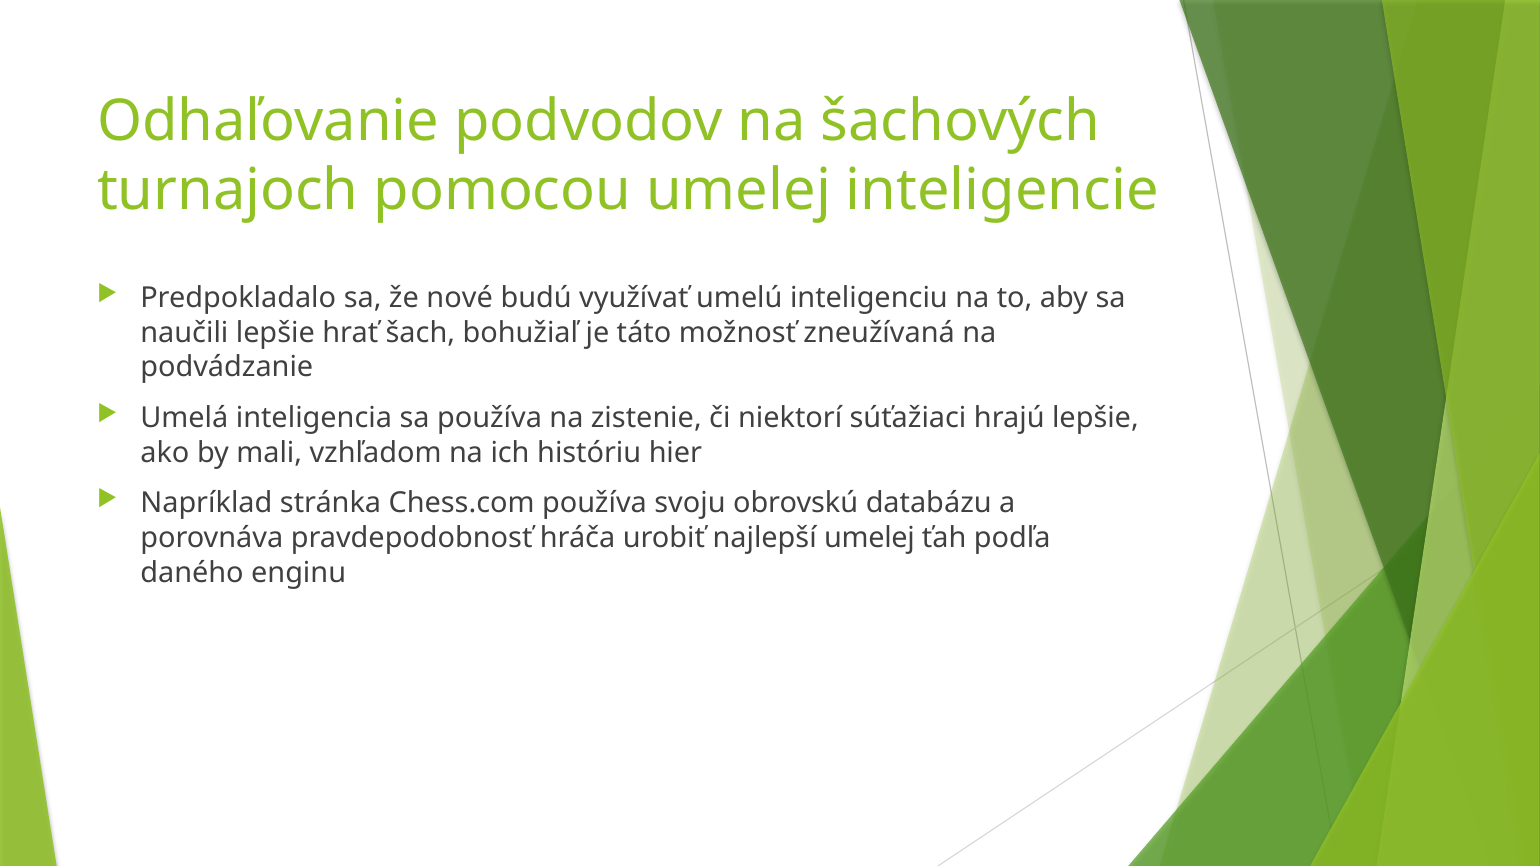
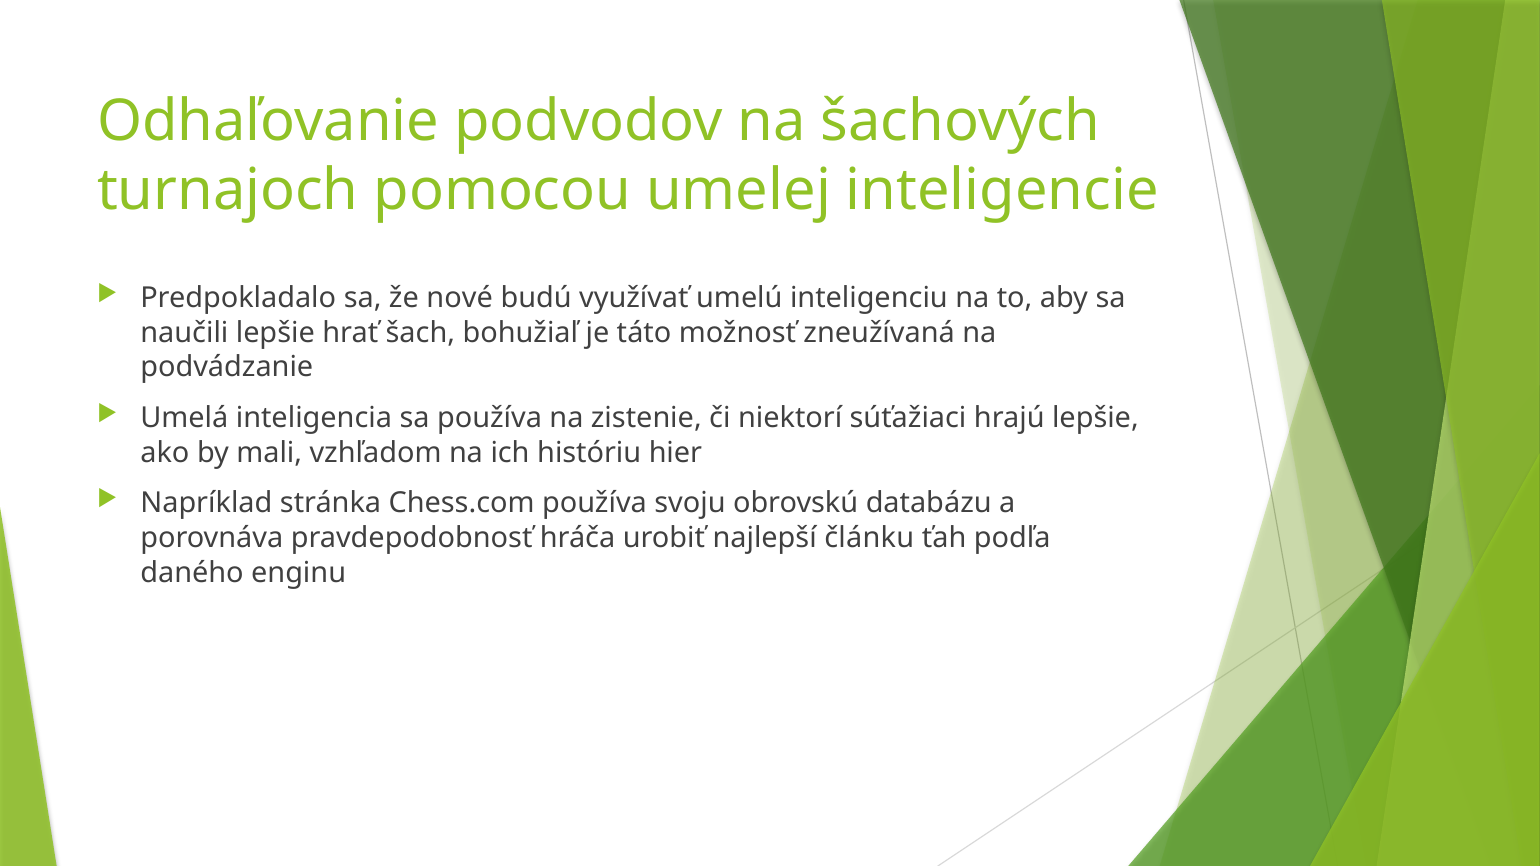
najlepší umelej: umelej -> článku
